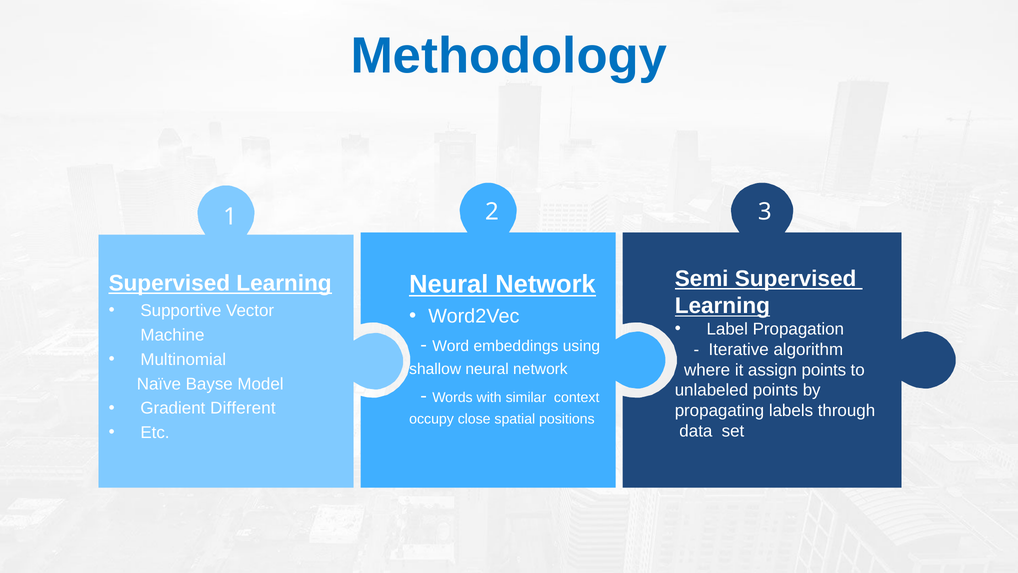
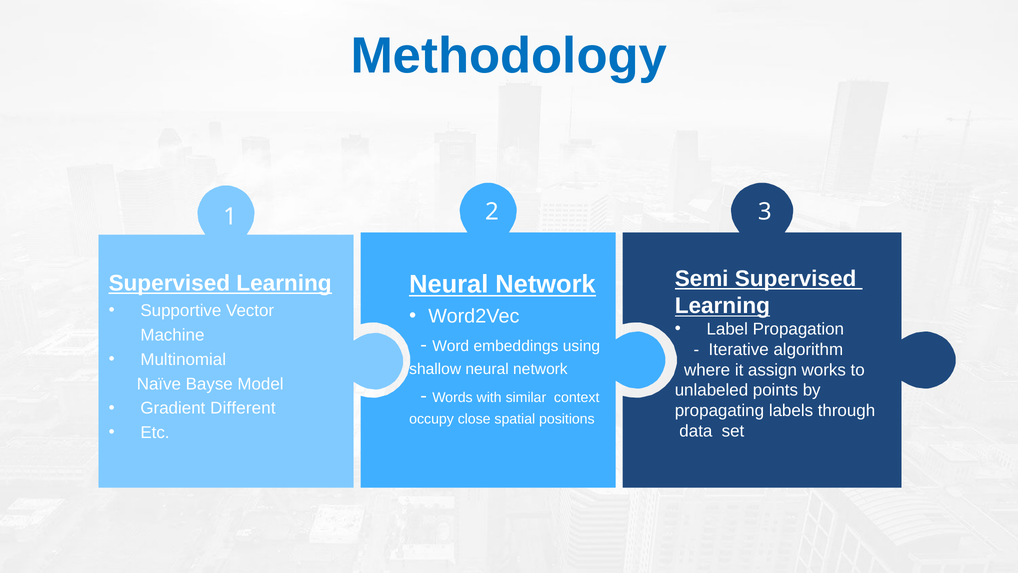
assign points: points -> works
